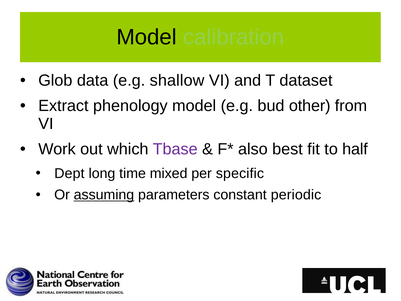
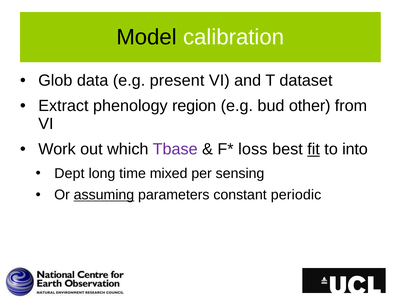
calibration colour: light green -> white
shallow: shallow -> present
phenology model: model -> region
also: also -> loss
fit underline: none -> present
half: half -> into
specific: specific -> sensing
